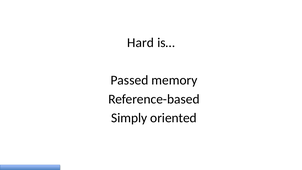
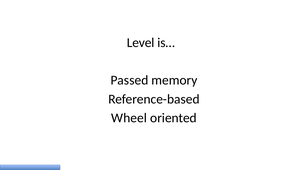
Hard: Hard -> Level
Simply: Simply -> Wheel
